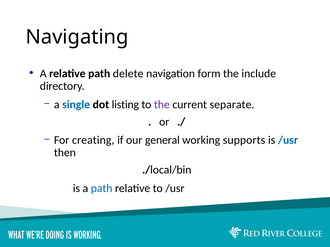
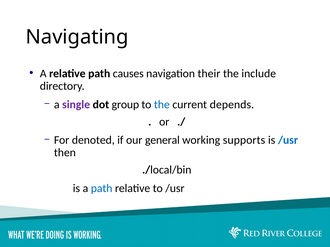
delete: delete -> causes
form: form -> their
single colour: blue -> purple
listing: listing -> group
the at (162, 105) colour: purple -> blue
separate: separate -> depends
creating: creating -> denoted
